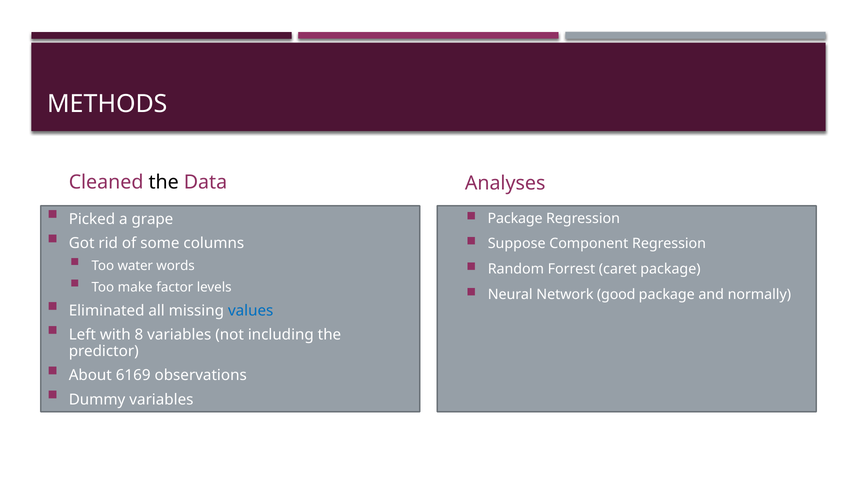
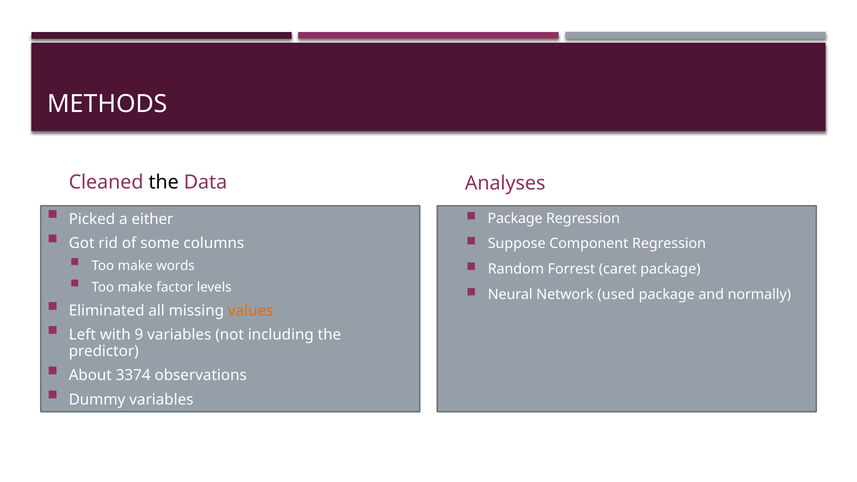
grape: grape -> either
water at (135, 266): water -> make
good: good -> used
values colour: blue -> orange
8: 8 -> 9
6169: 6169 -> 3374
